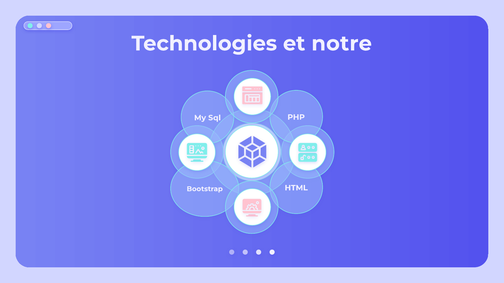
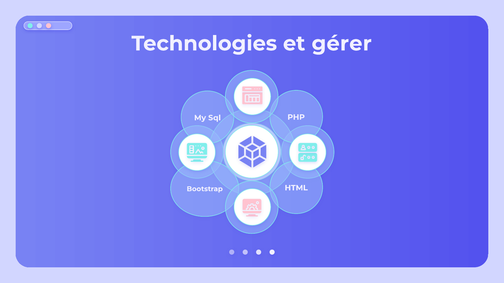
notre: notre -> gérer
